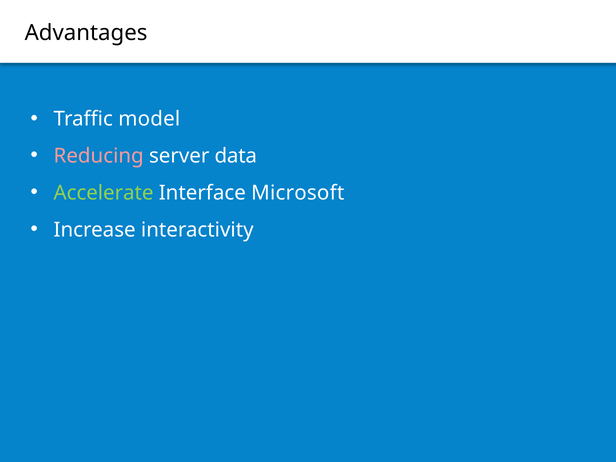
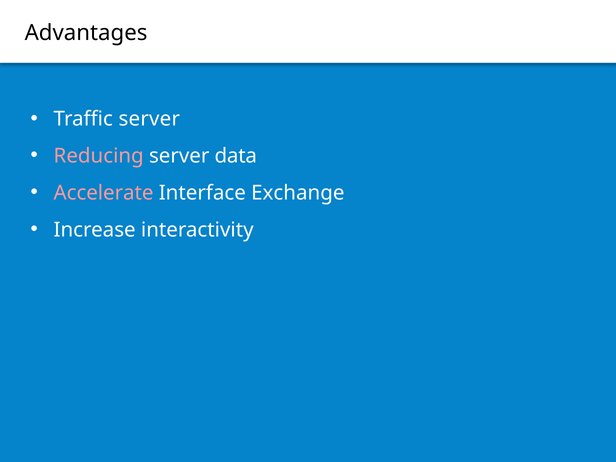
Traffic model: model -> server
Accelerate colour: light green -> pink
Microsoft: Microsoft -> Exchange
